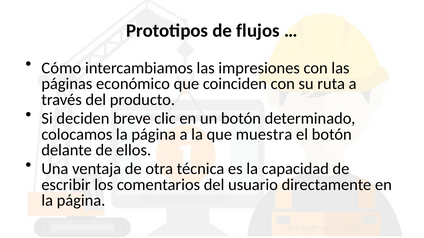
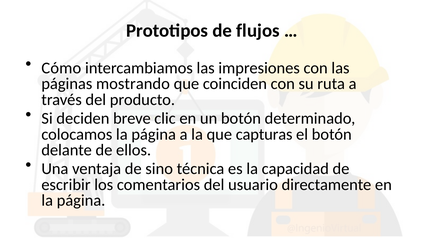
económico: económico -> mostrando
muestra: muestra -> capturas
otra: otra -> sino
